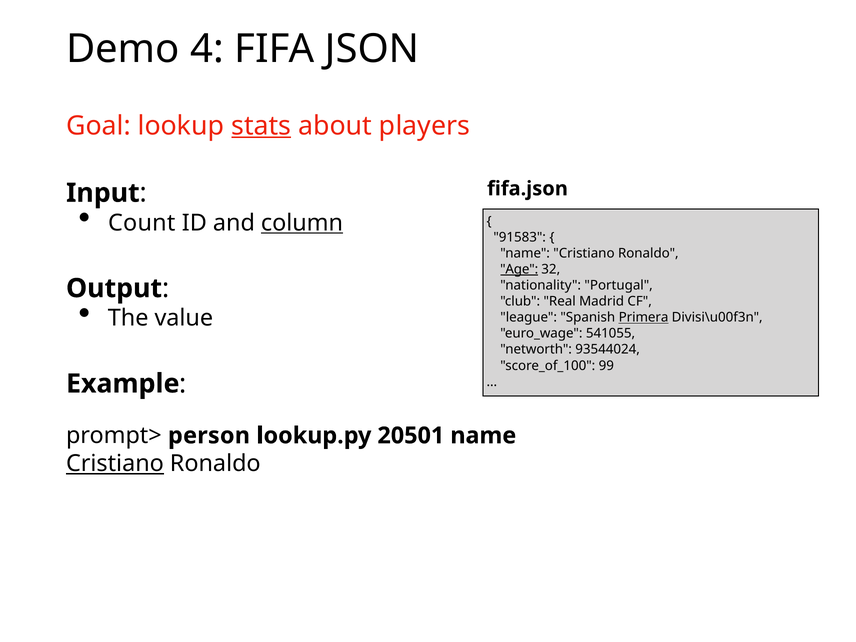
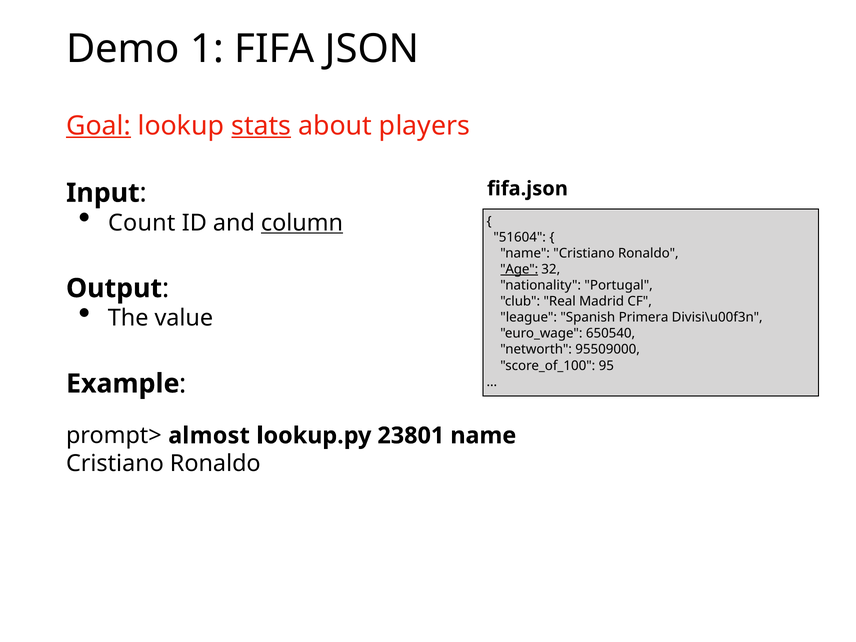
4: 4 -> 1
Goal underline: none -> present
91583: 91583 -> 51604
Primera underline: present -> none
541055: 541055 -> 650540
93544024: 93544024 -> 95509000
99: 99 -> 95
person: person -> almost
20501: 20501 -> 23801
Cristiano at (115, 464) underline: present -> none
